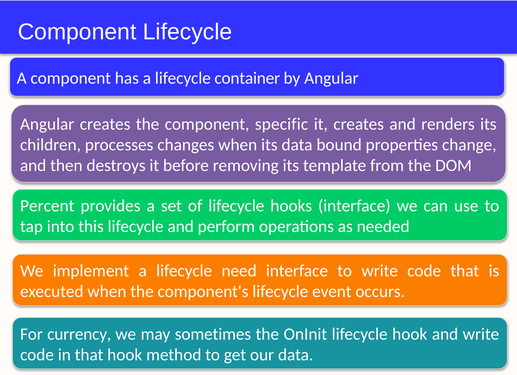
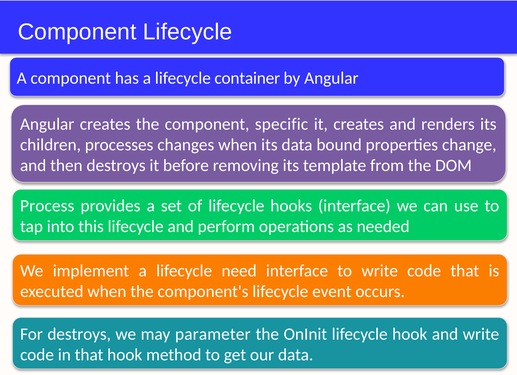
Percent: Percent -> Process
For currency: currency -> destroys
sometimes: sometimes -> parameter
